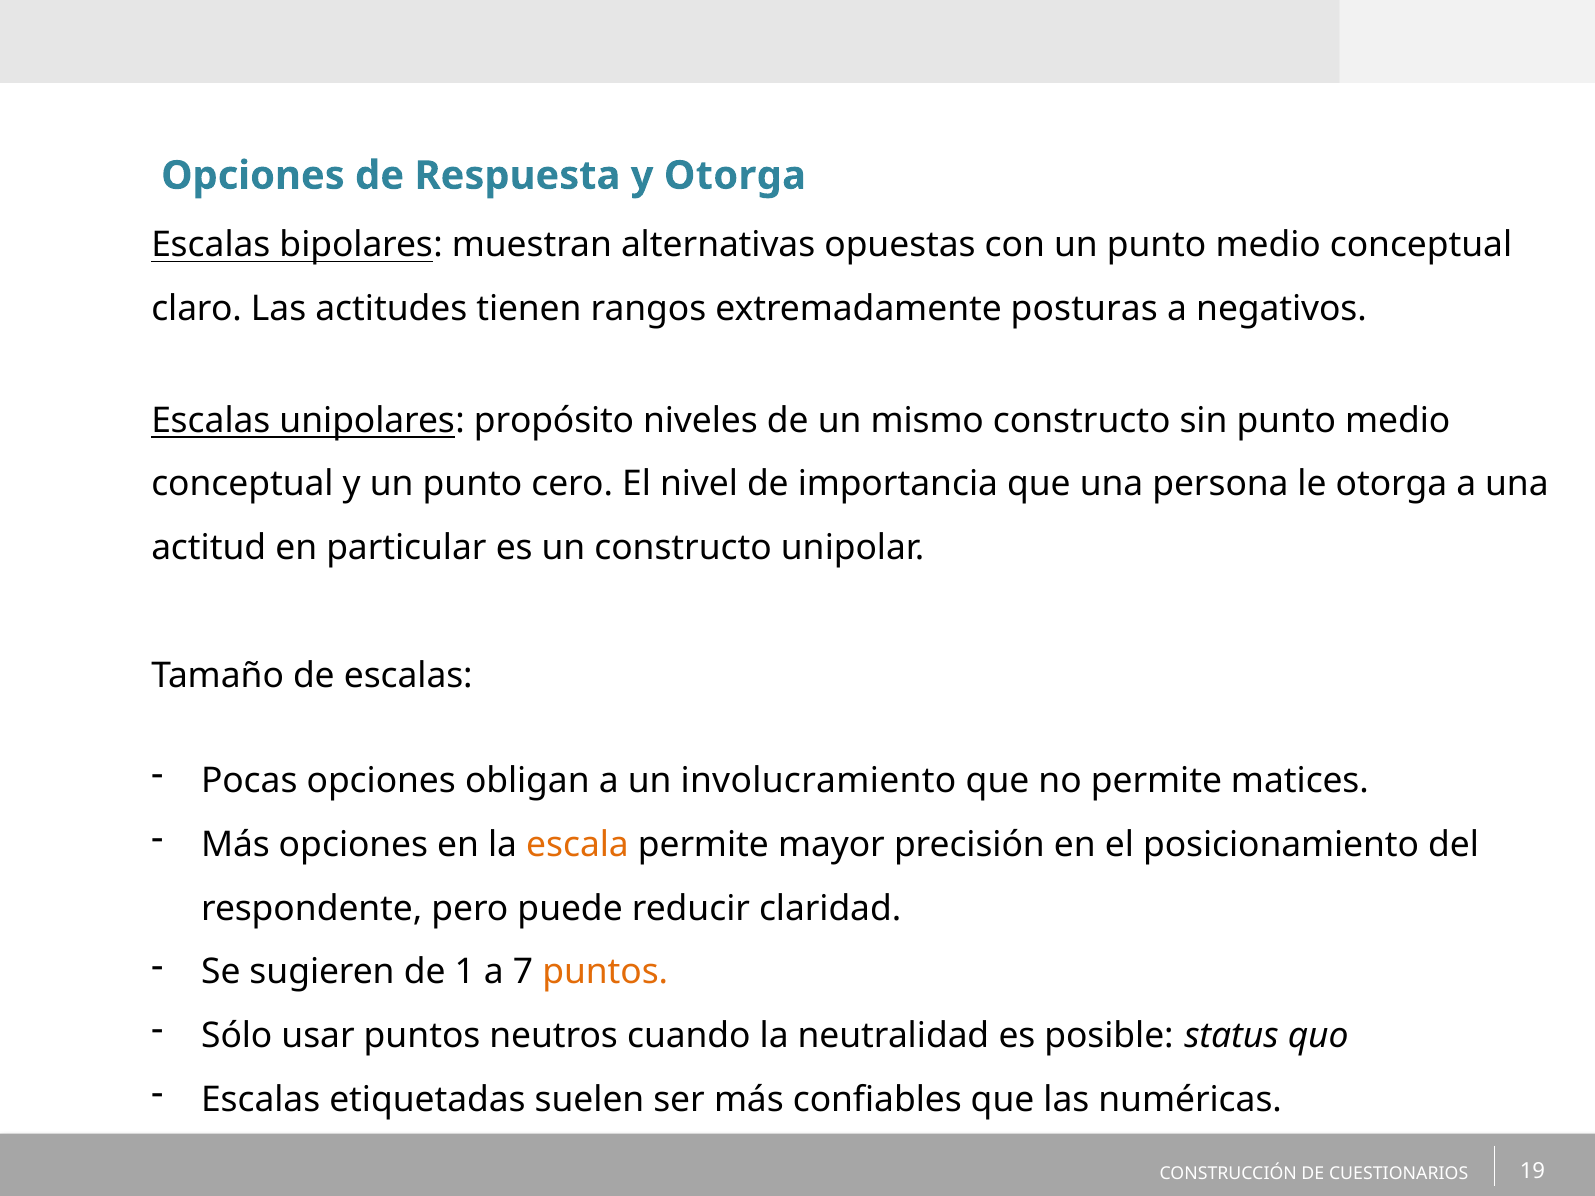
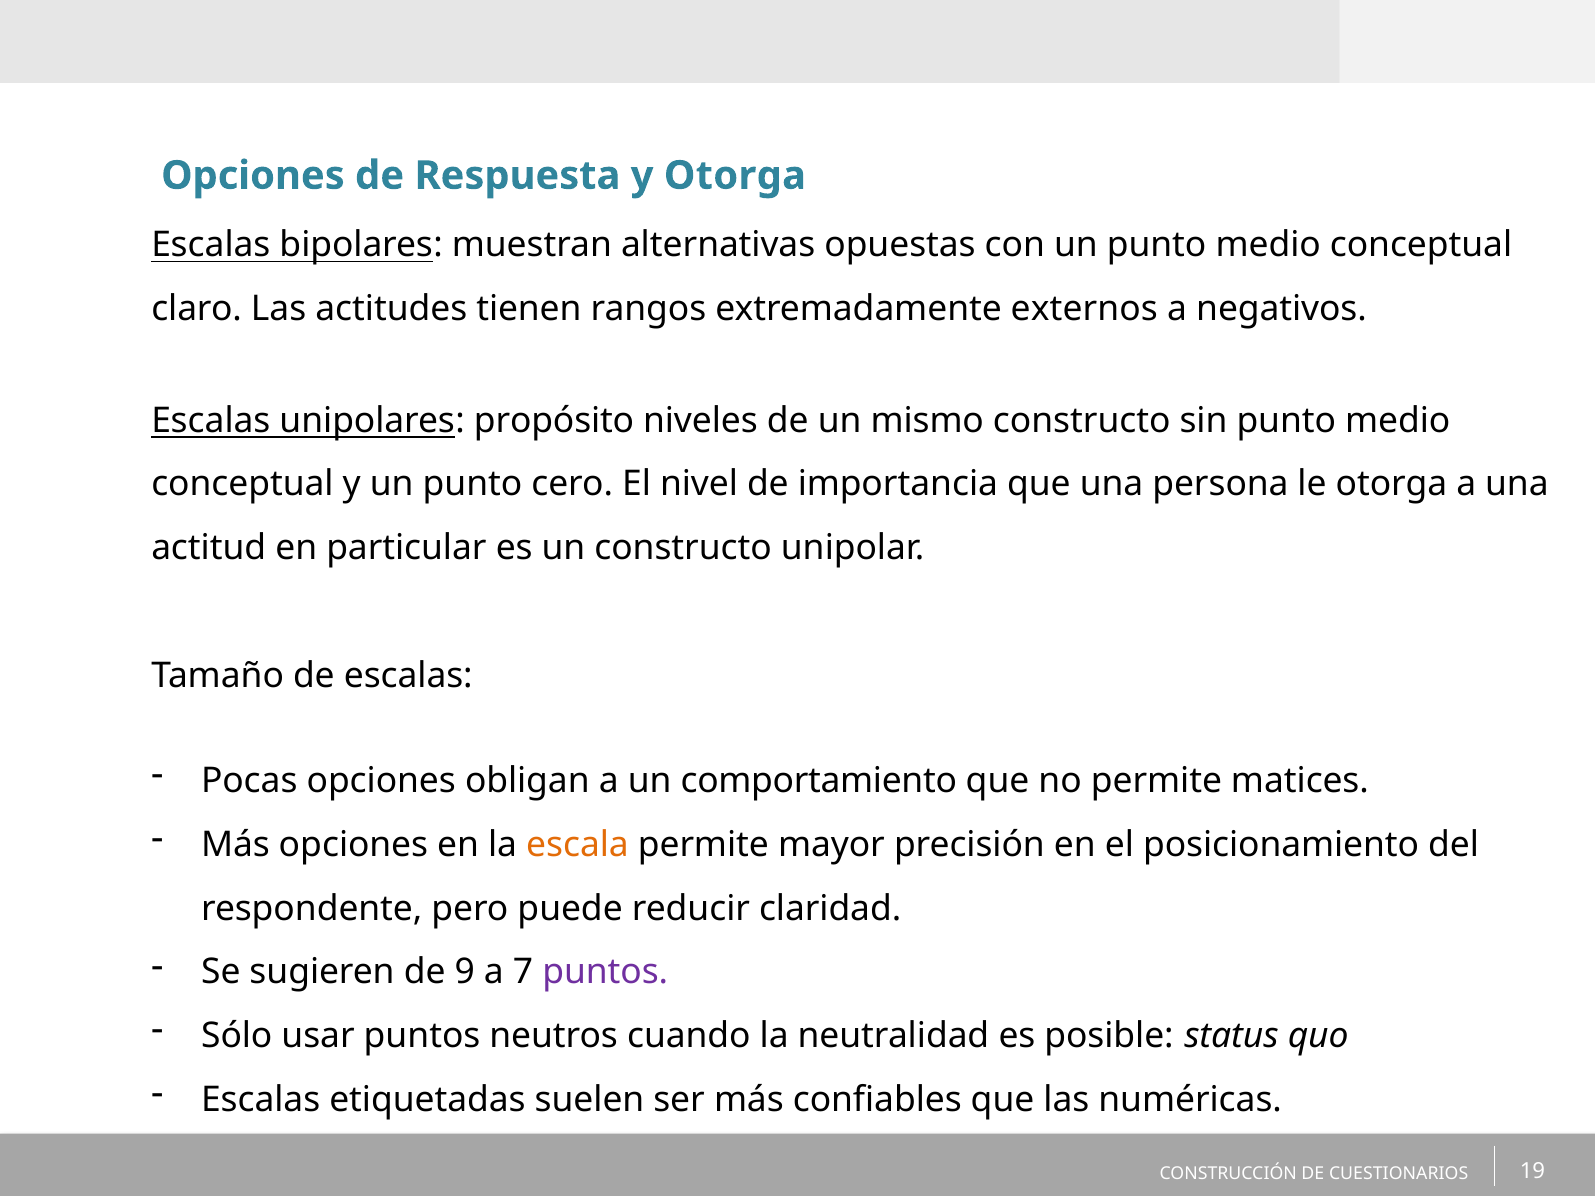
posturas: posturas -> externos
involucramiento: involucramiento -> comportamiento
1: 1 -> 9
puntos at (605, 972) colour: orange -> purple
